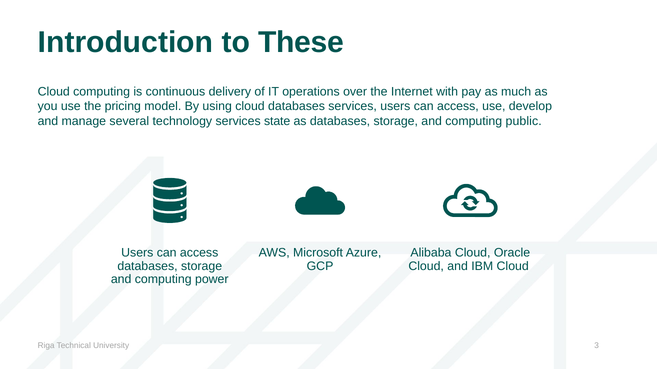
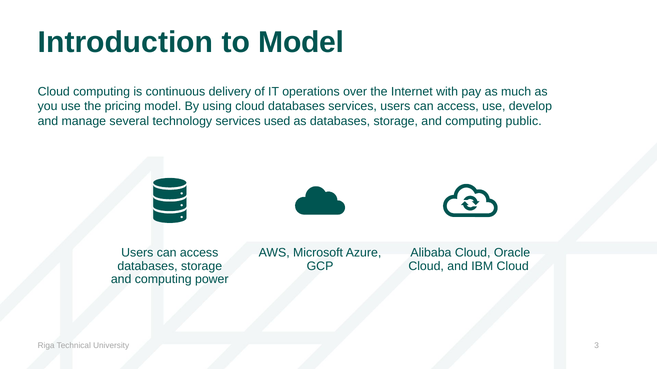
to These: These -> Model
state: state -> used
